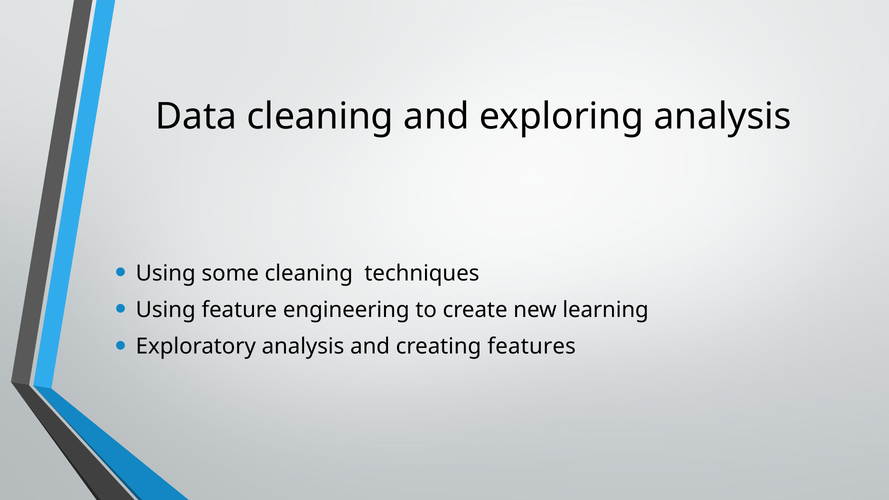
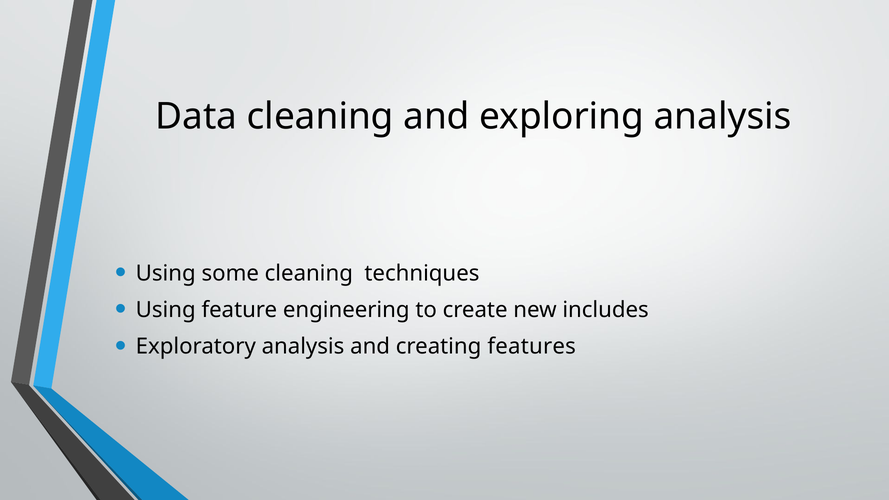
learning: learning -> includes
